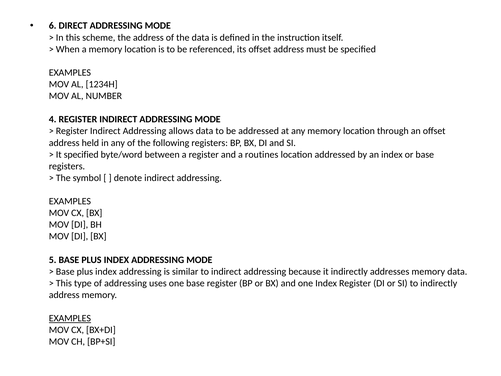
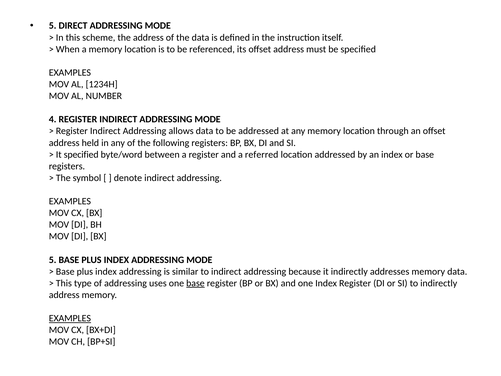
6 at (53, 26): 6 -> 5
routines: routines -> referred
base at (195, 283) underline: none -> present
